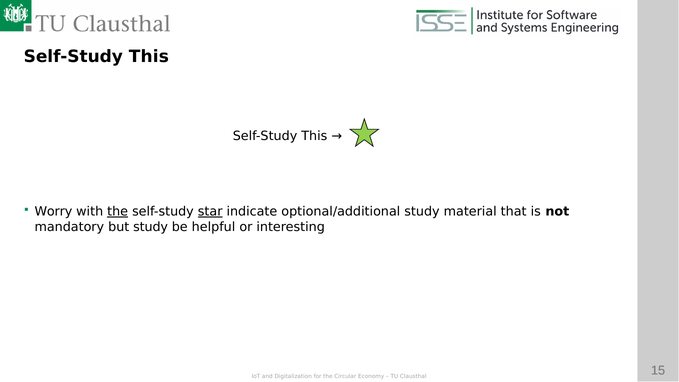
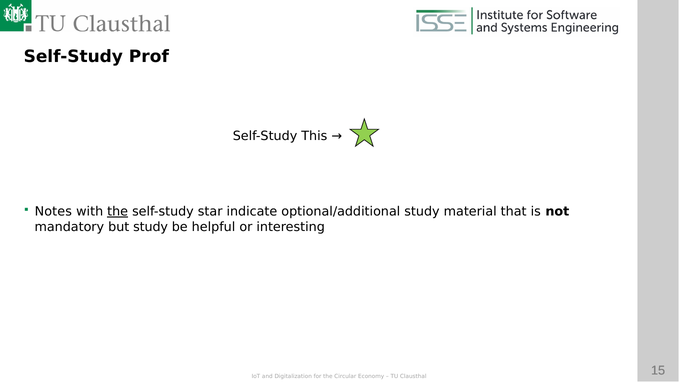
This at (149, 56): This -> Prof
Worry: Worry -> Notes
star underline: present -> none
